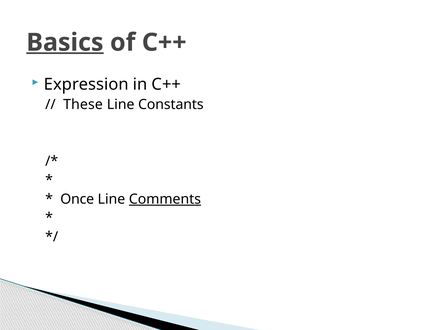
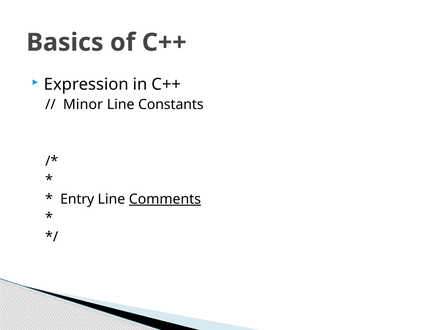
Basics underline: present -> none
These: These -> Minor
Once: Once -> Entry
